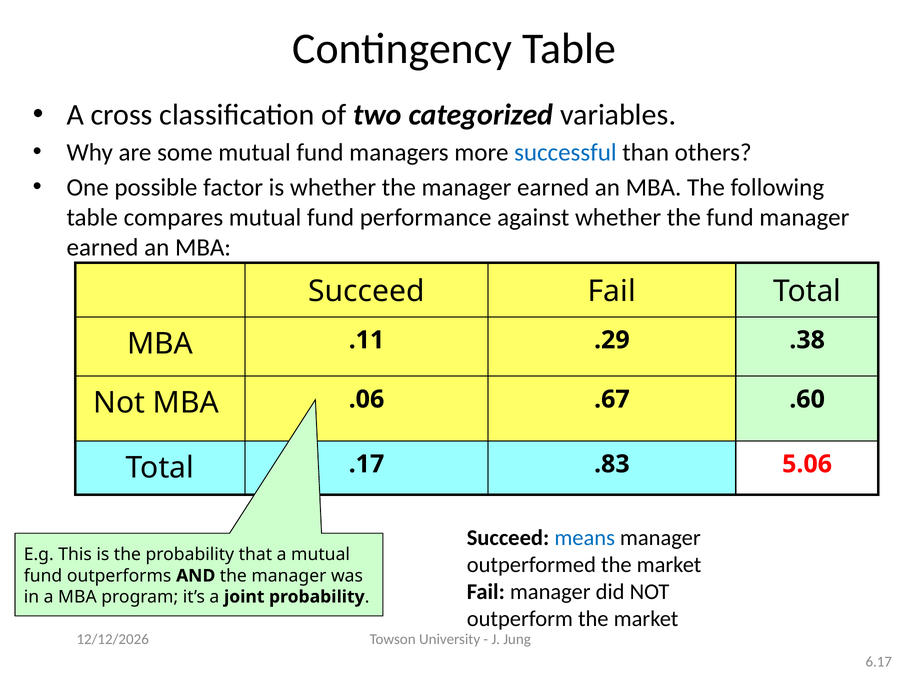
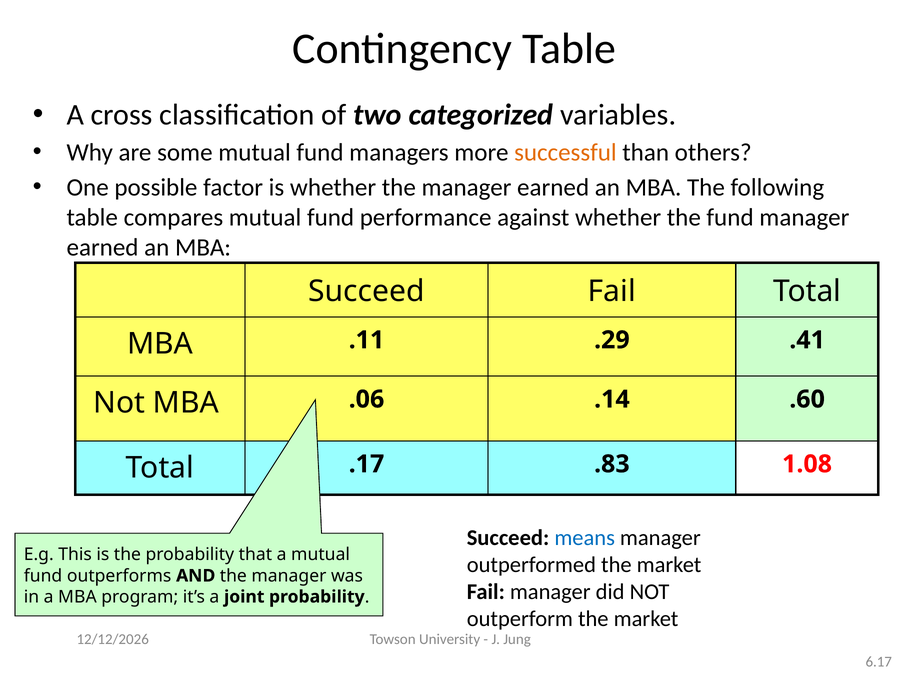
successful colour: blue -> orange
.38: .38 -> .41
.67: .67 -> .14
5.06: 5.06 -> 1.08
